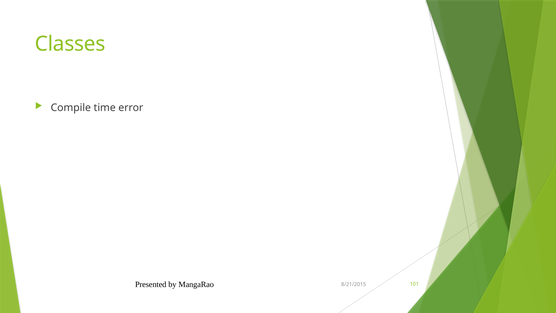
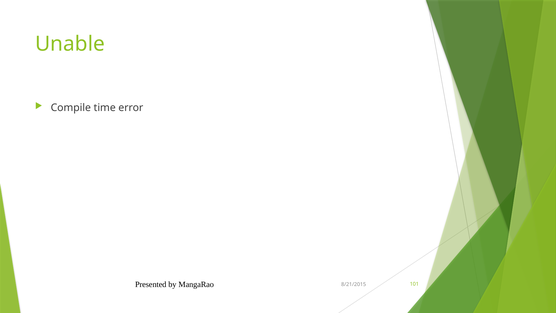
Classes: Classes -> Unable
